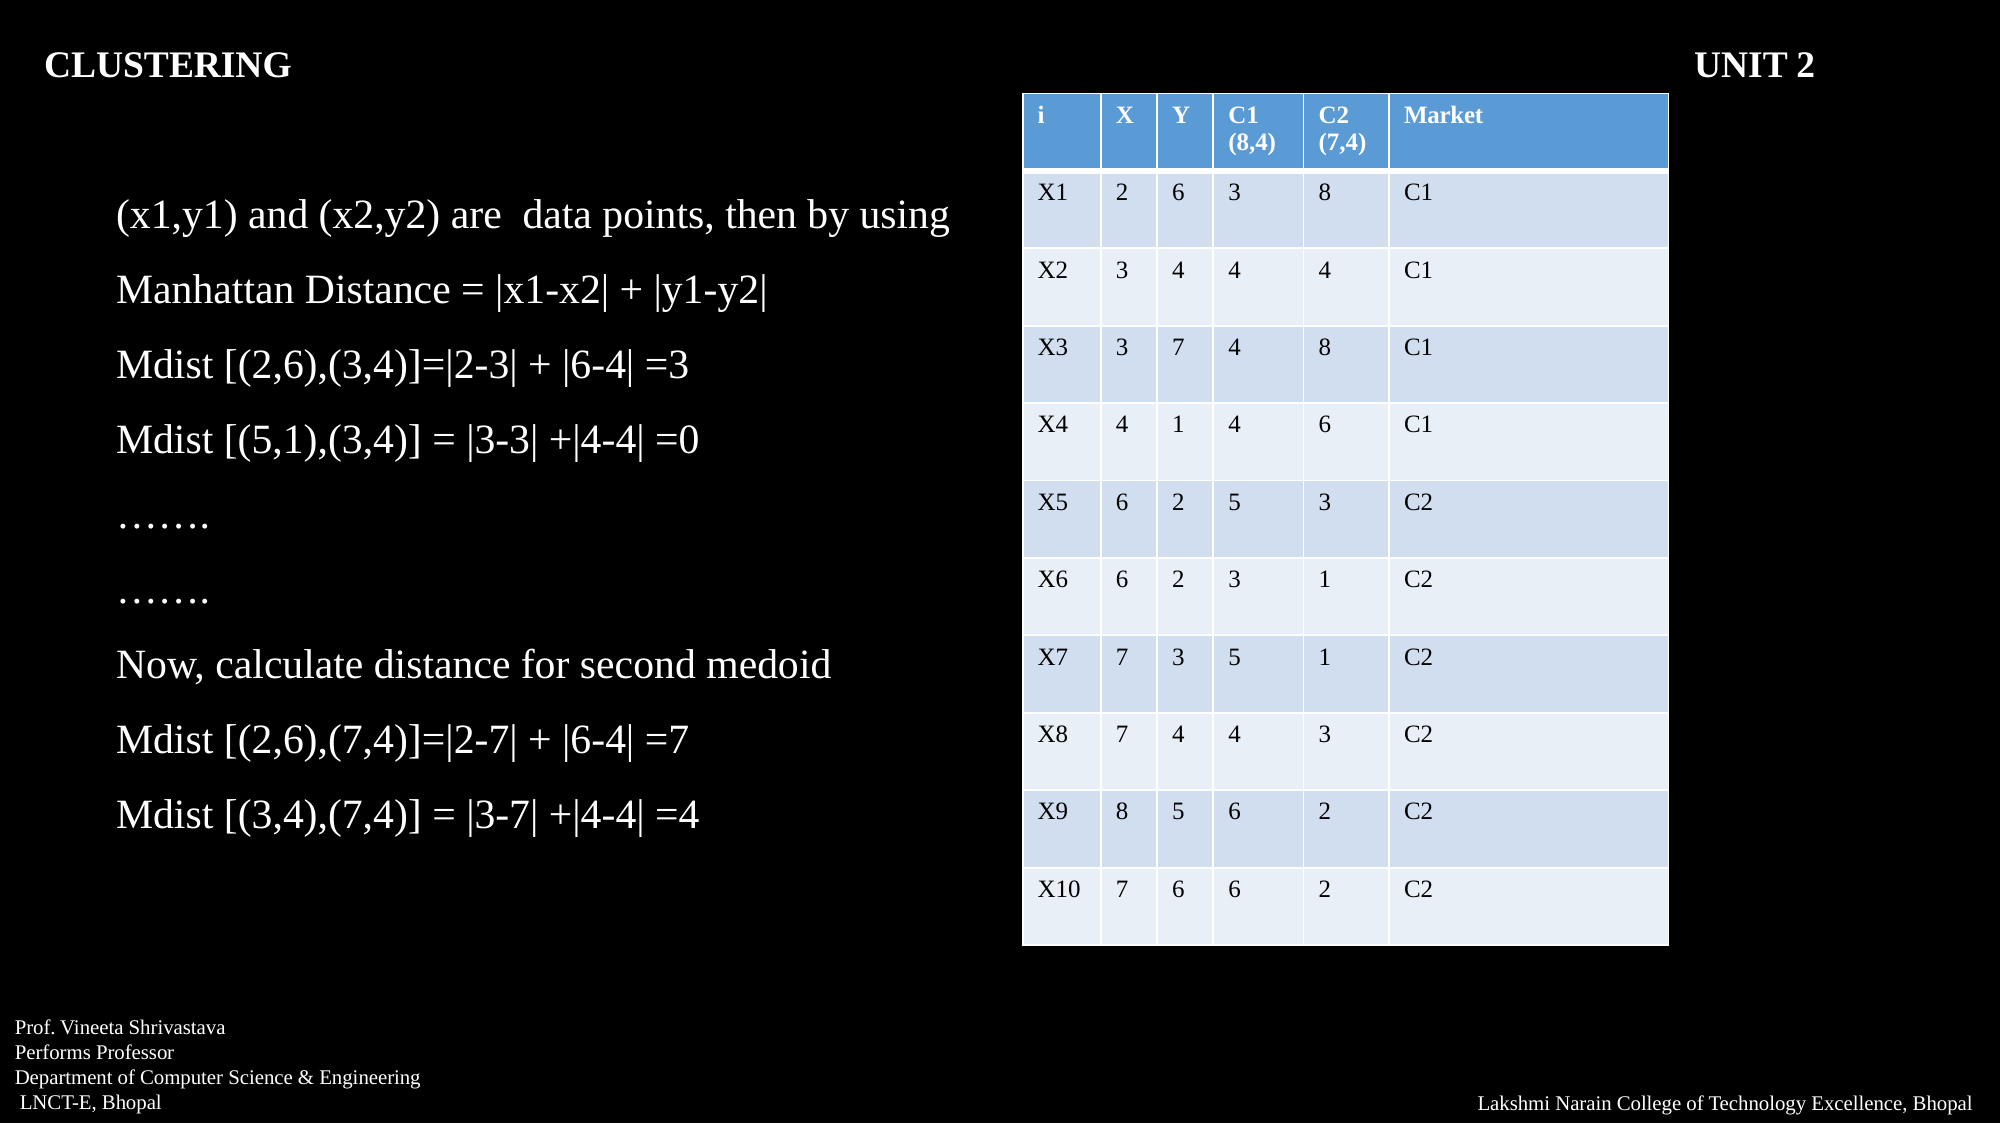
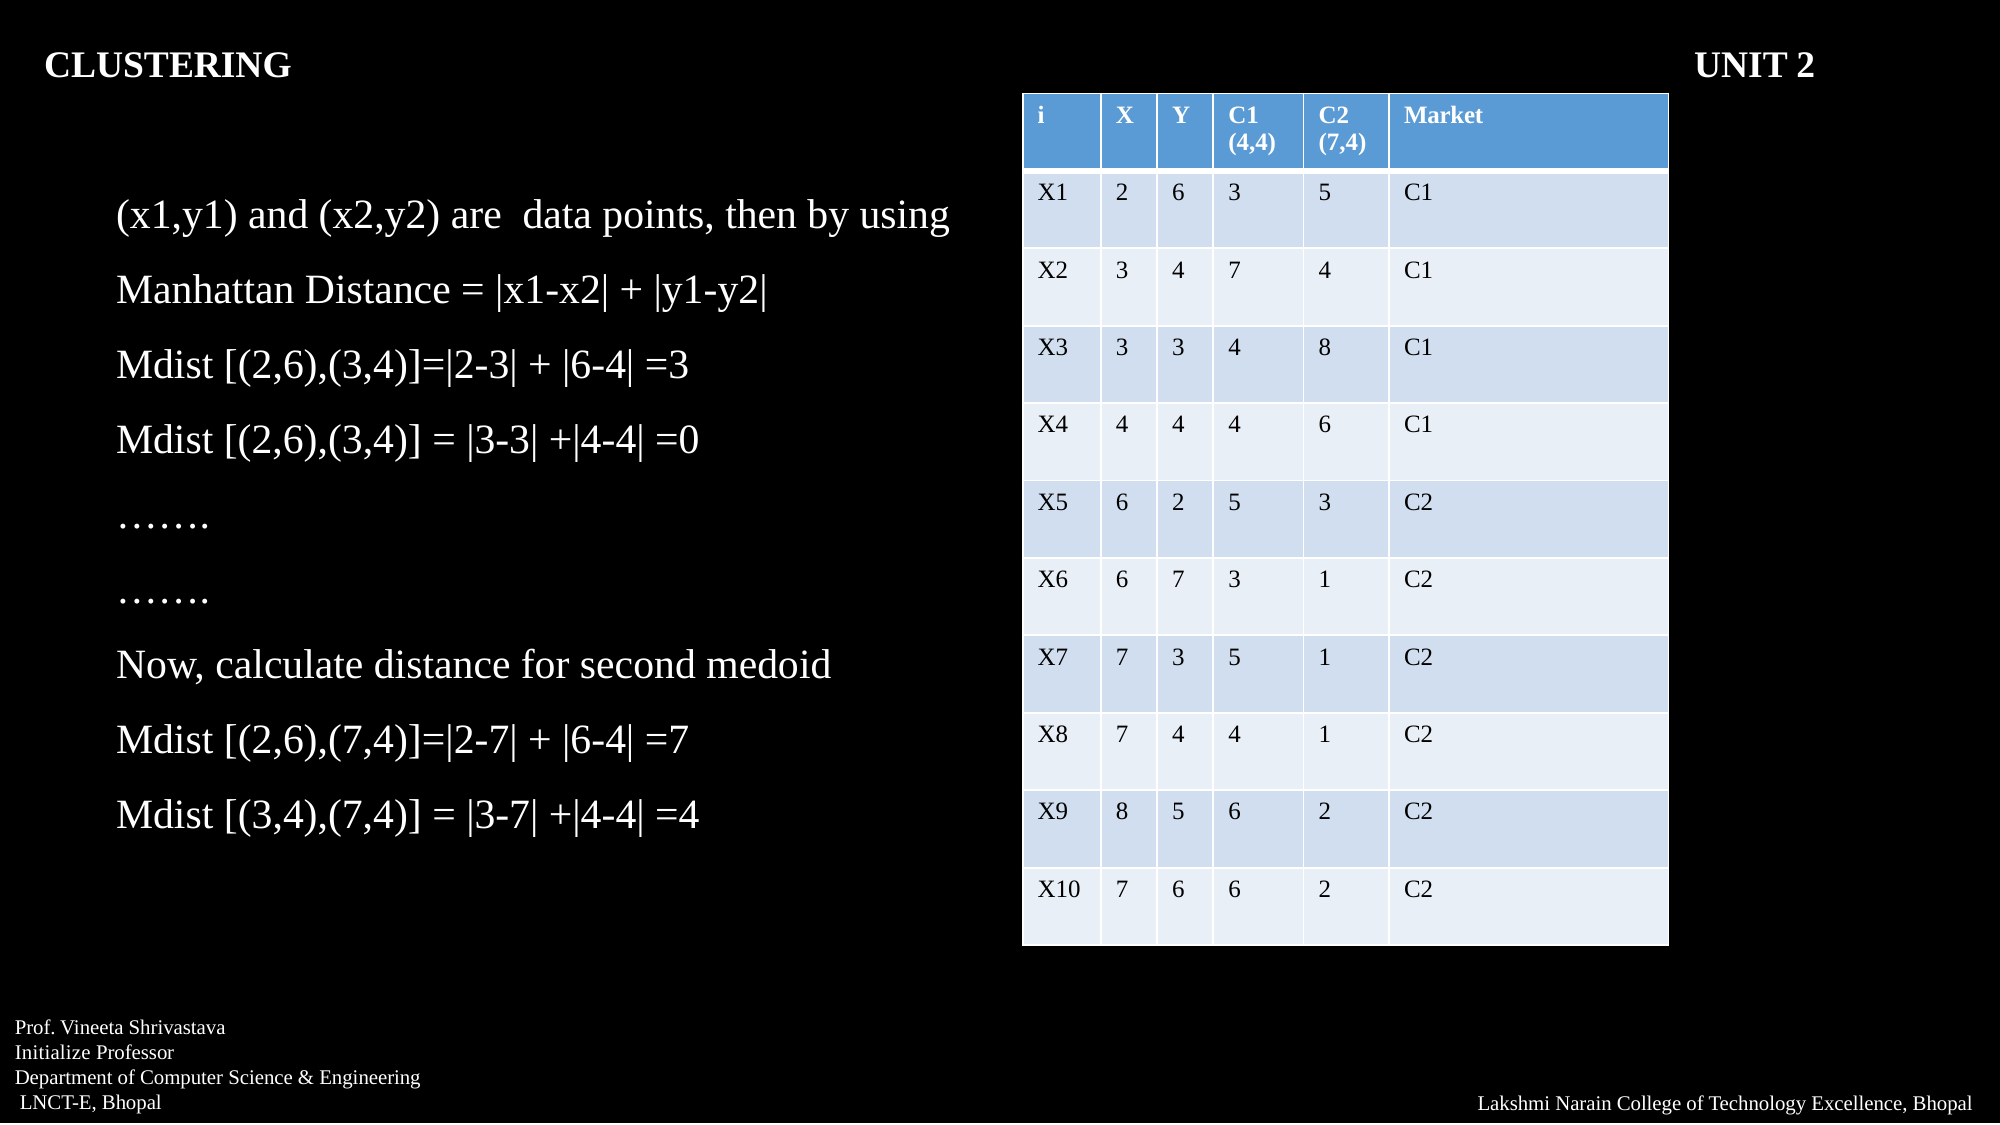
8,4: 8,4 -> 4,4
6 3 8: 8 -> 5
3 4 4: 4 -> 7
3 7: 7 -> 3
X4 4 1: 1 -> 4
5,1),(3,4: 5,1),(3,4 -> 2,6),(3,4
X6 6 2: 2 -> 7
4 3: 3 -> 1
Performs: Performs -> Initialize
